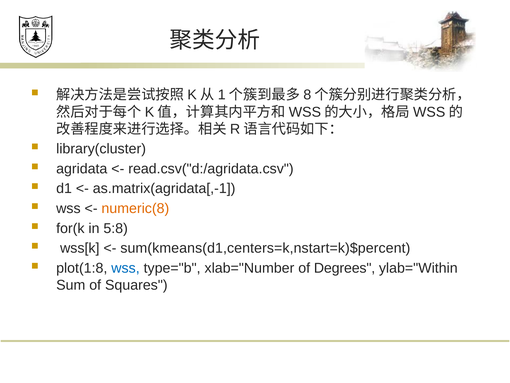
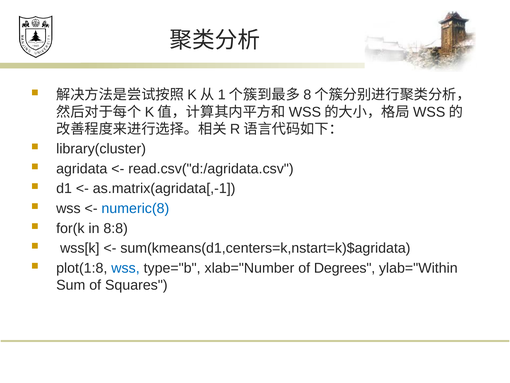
numeric(8 colour: orange -> blue
5:8: 5:8 -> 8:8
sum(kmeans(d1,centers=k,nstart=k)$percent: sum(kmeans(d1,centers=k,nstart=k)$percent -> sum(kmeans(d1,centers=k,nstart=k)$agridata
